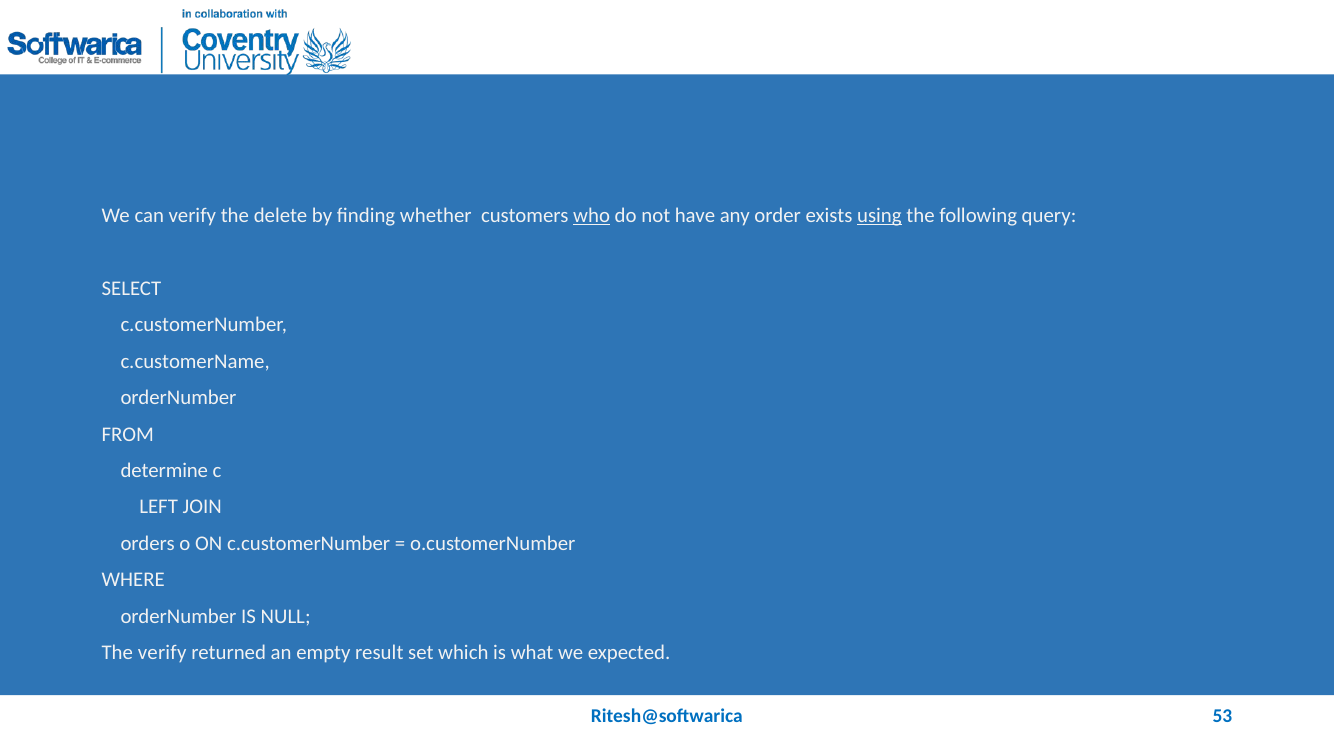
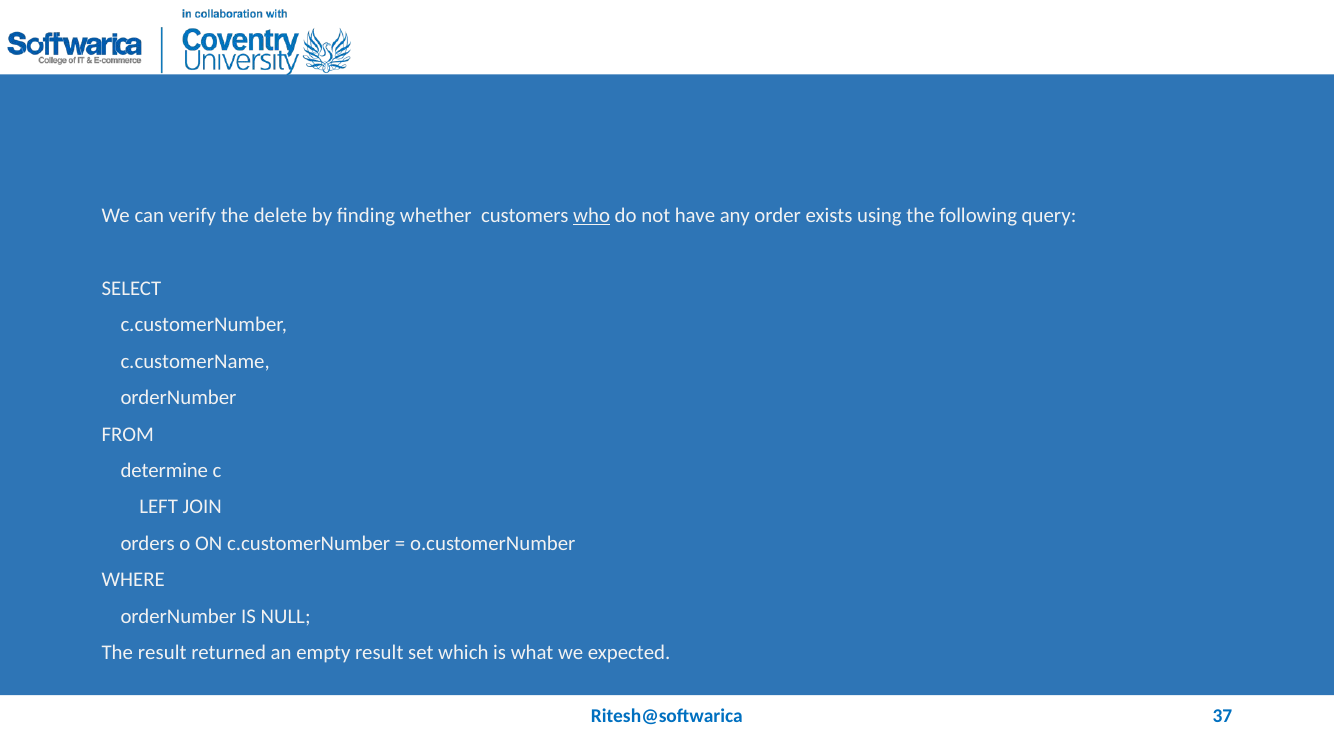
using underline: present -> none
The verify: verify -> result
53: 53 -> 37
